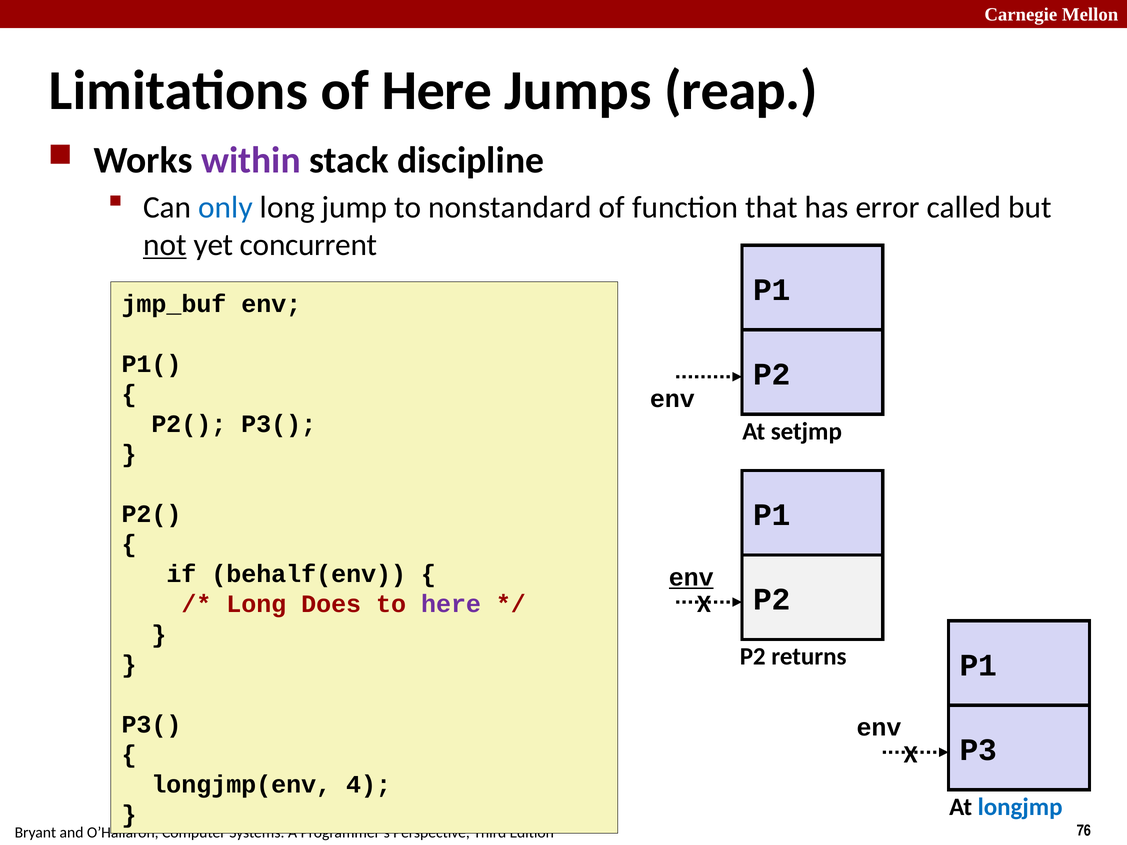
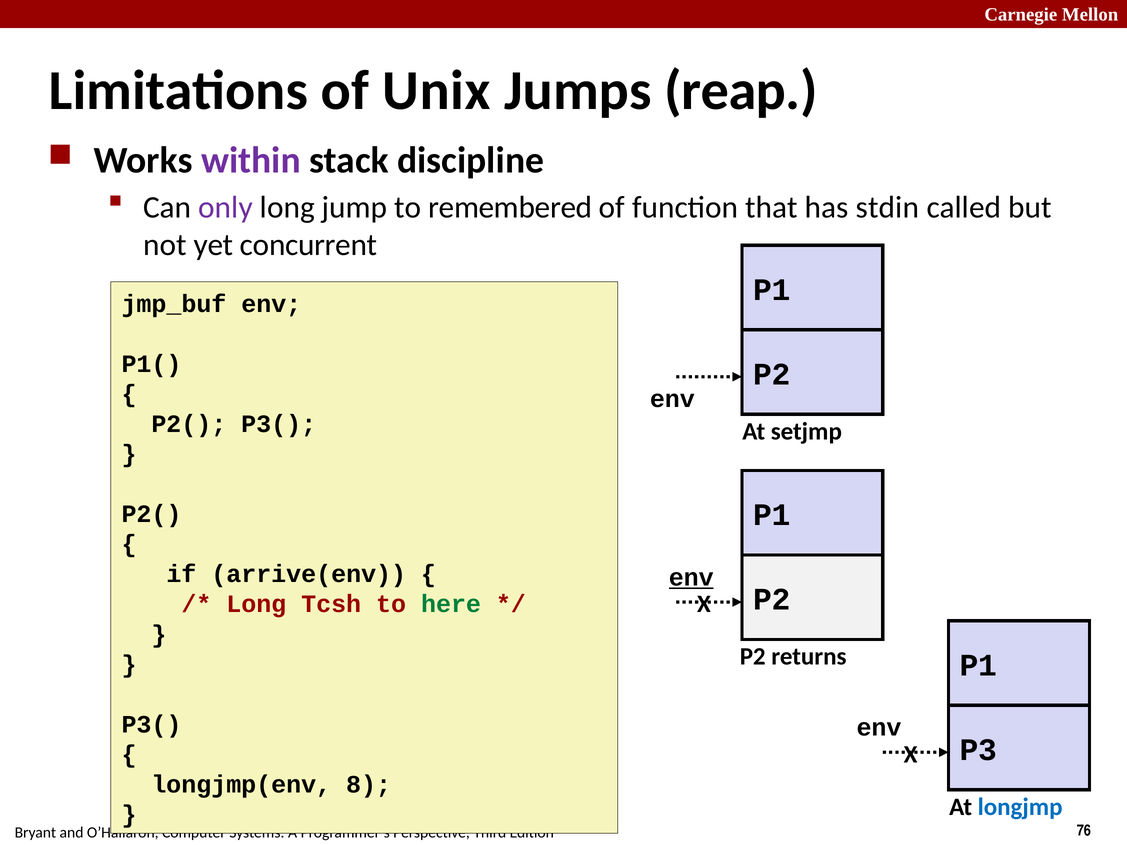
of Here: Here -> Unix
only colour: blue -> purple
nonstandard: nonstandard -> remembered
error: error -> stdin
not underline: present -> none
behalf(env: behalf(env -> arrive(env
Does: Does -> Tcsh
here at (451, 604) colour: purple -> green
4: 4 -> 8
